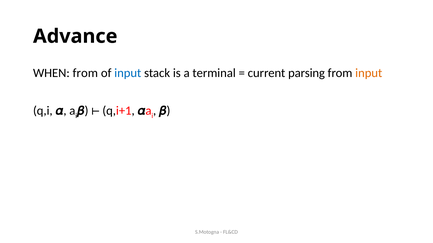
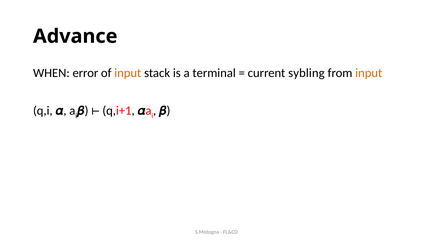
WHEN from: from -> error
input at (128, 73) colour: blue -> orange
parsing: parsing -> sybling
